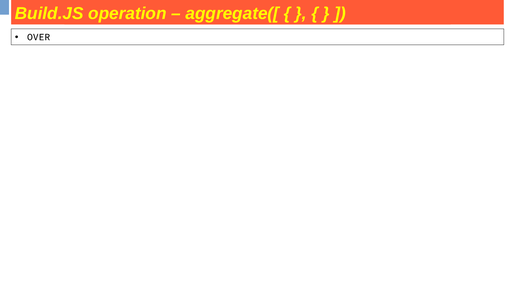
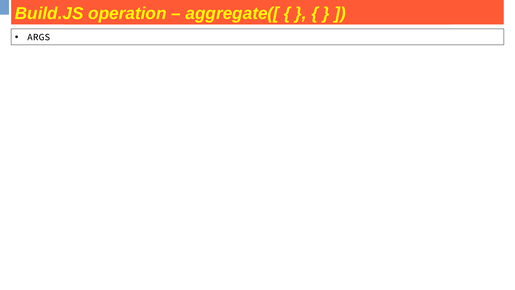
OVER: OVER -> ARGS
